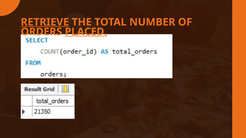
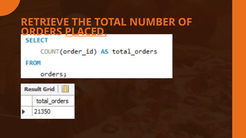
RETRIEVE underline: present -> none
